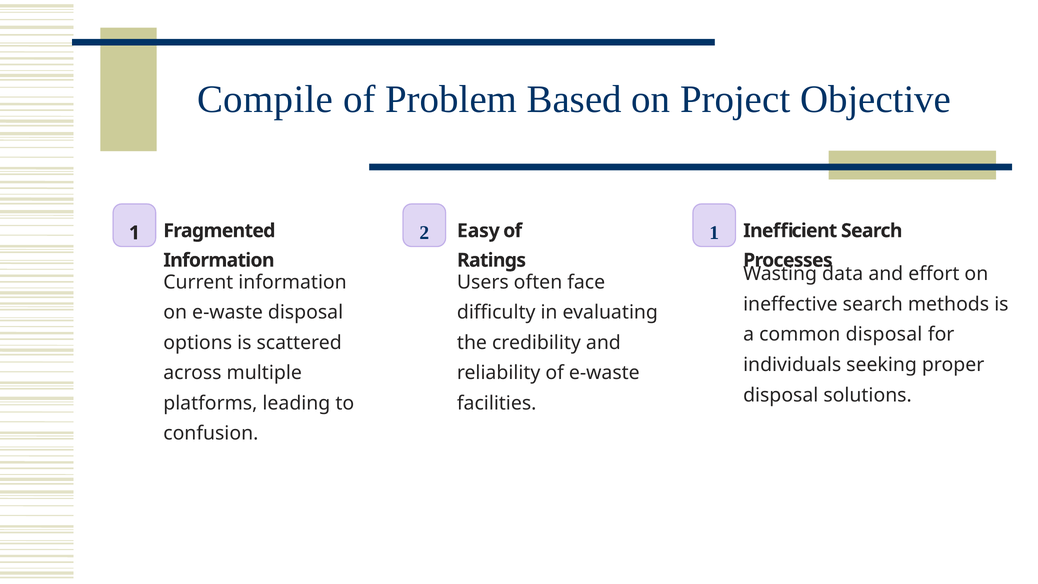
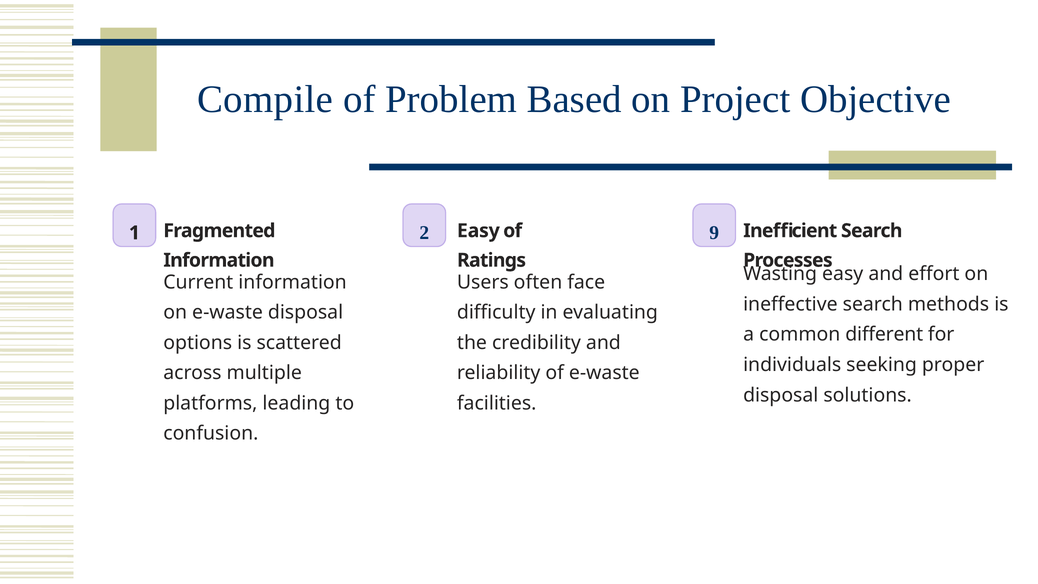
2 1: 1 -> 9
data at (843, 274): data -> easy
common disposal: disposal -> different
